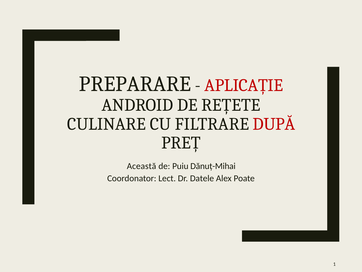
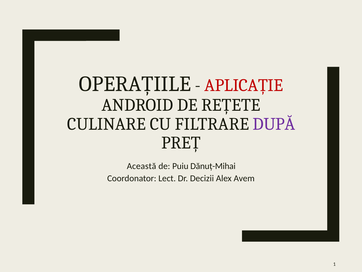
PREPARARE: PREPARARE -> OPERAȚIILE
DUPĂ colour: red -> purple
Datele: Datele -> Decizii
Poate: Poate -> Avem
